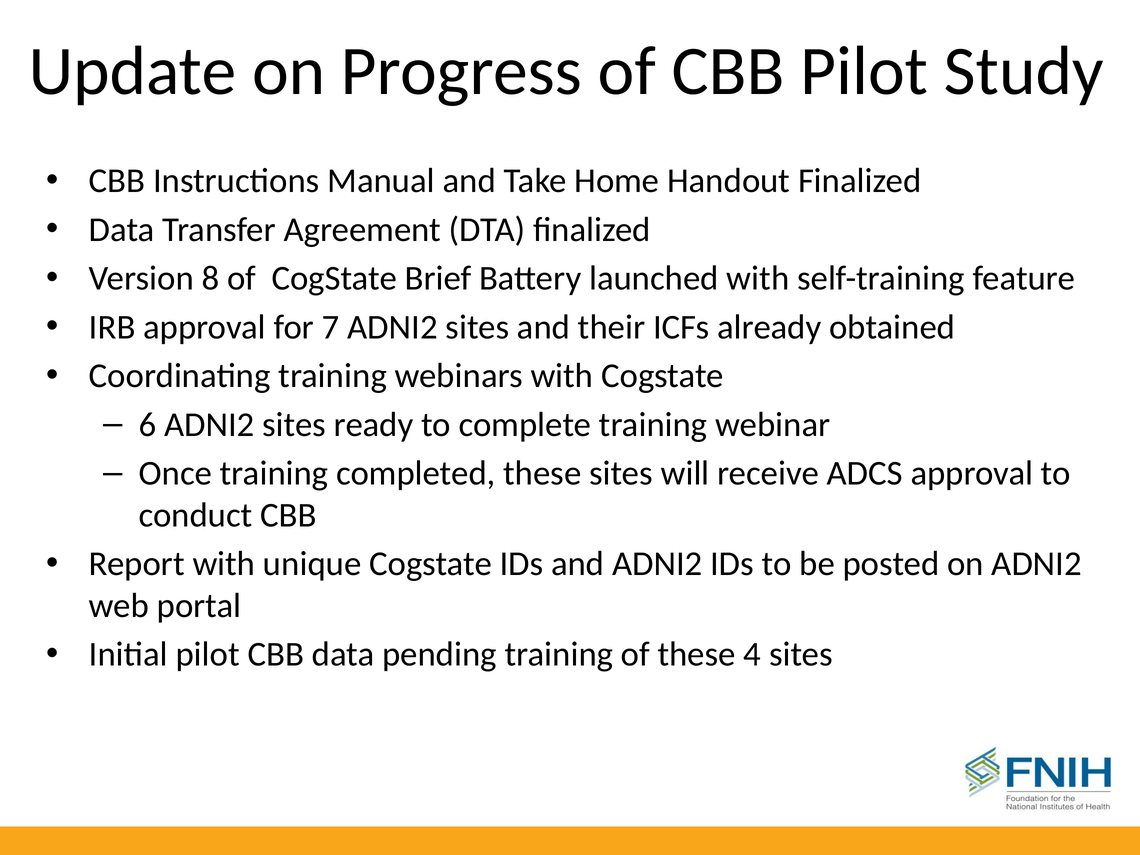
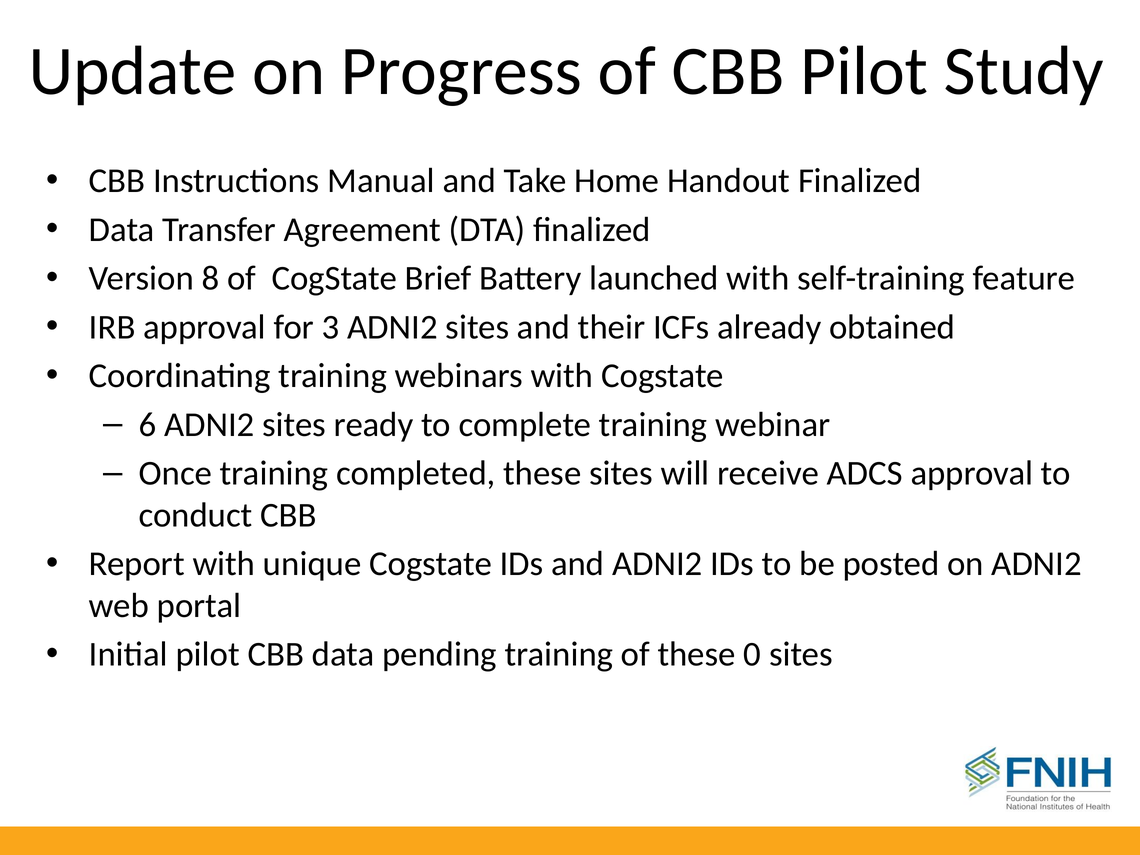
7: 7 -> 3
4: 4 -> 0
